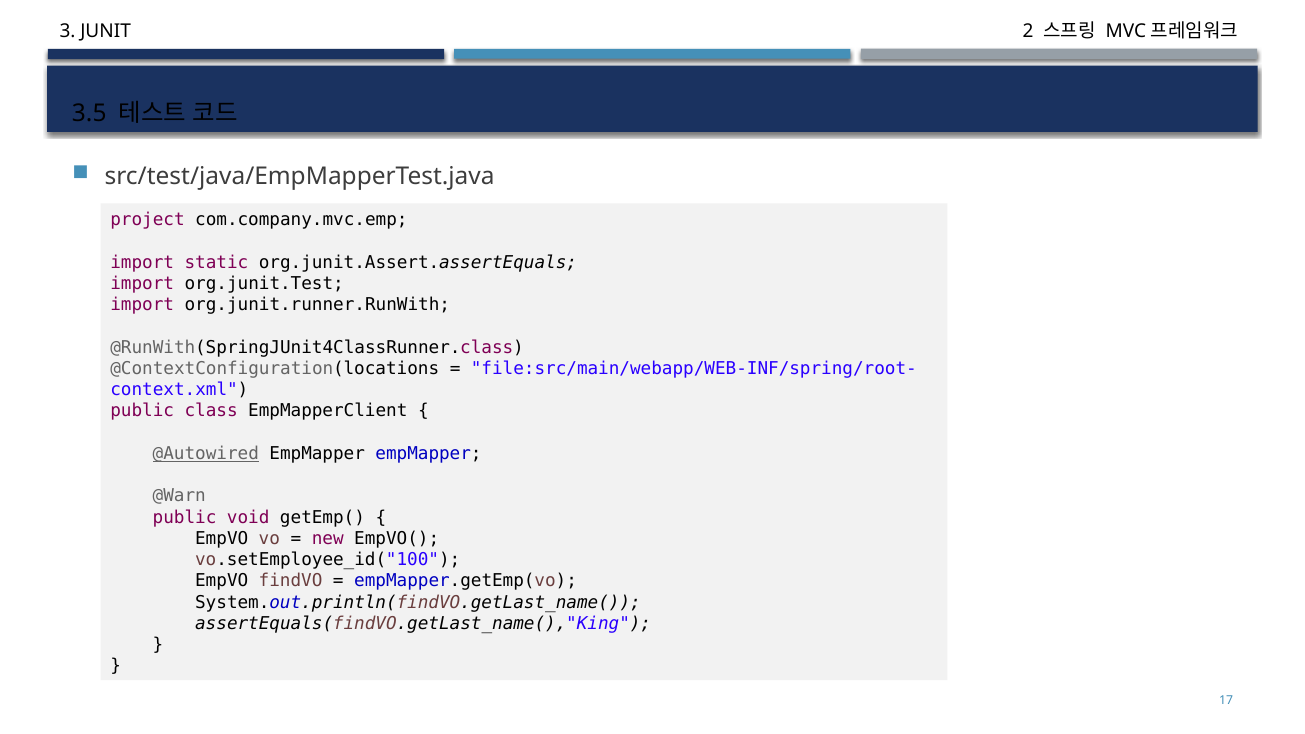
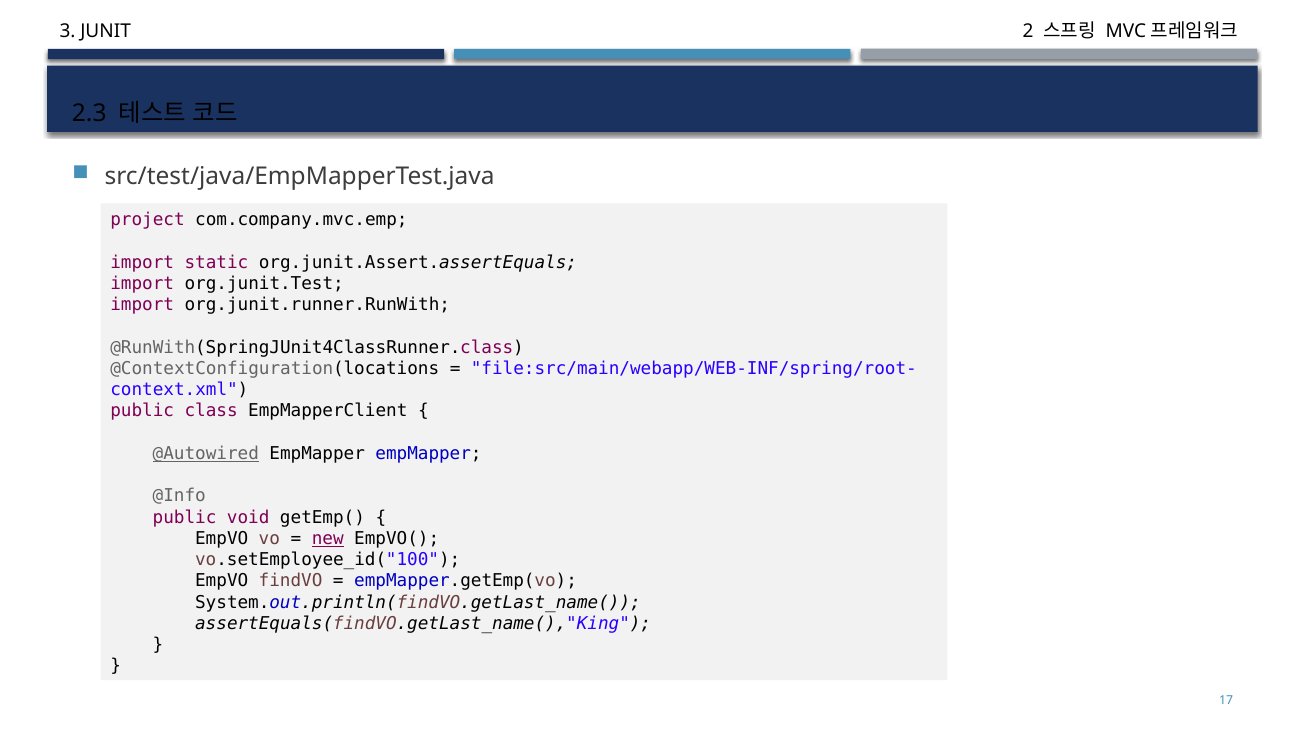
3.5: 3.5 -> 2.3
@Warn: @Warn -> @Info
new underline: none -> present
